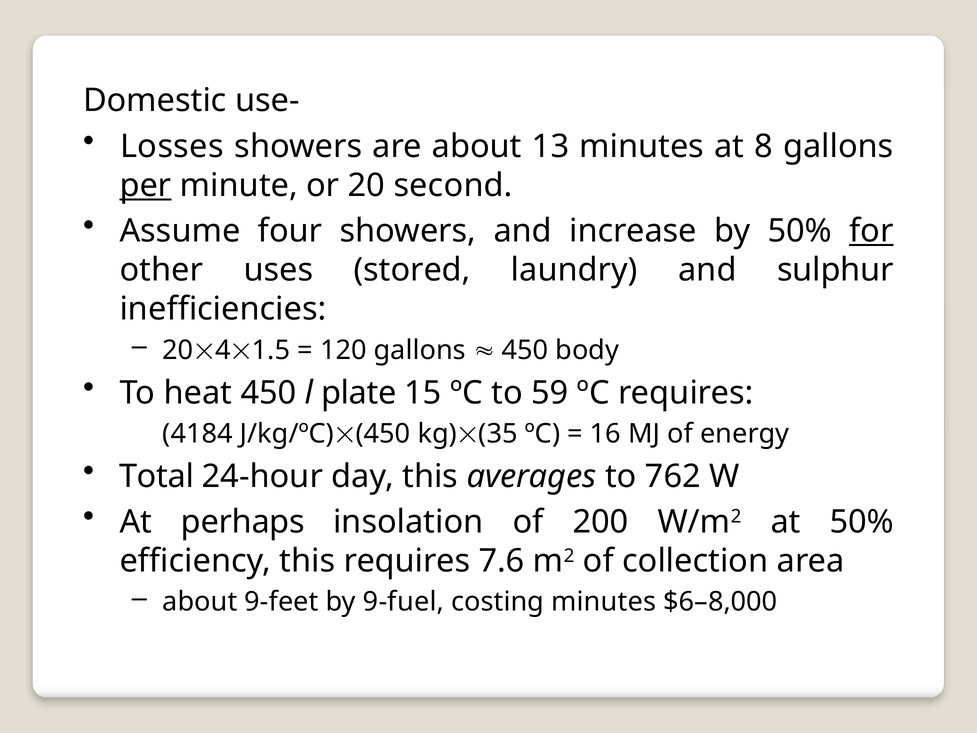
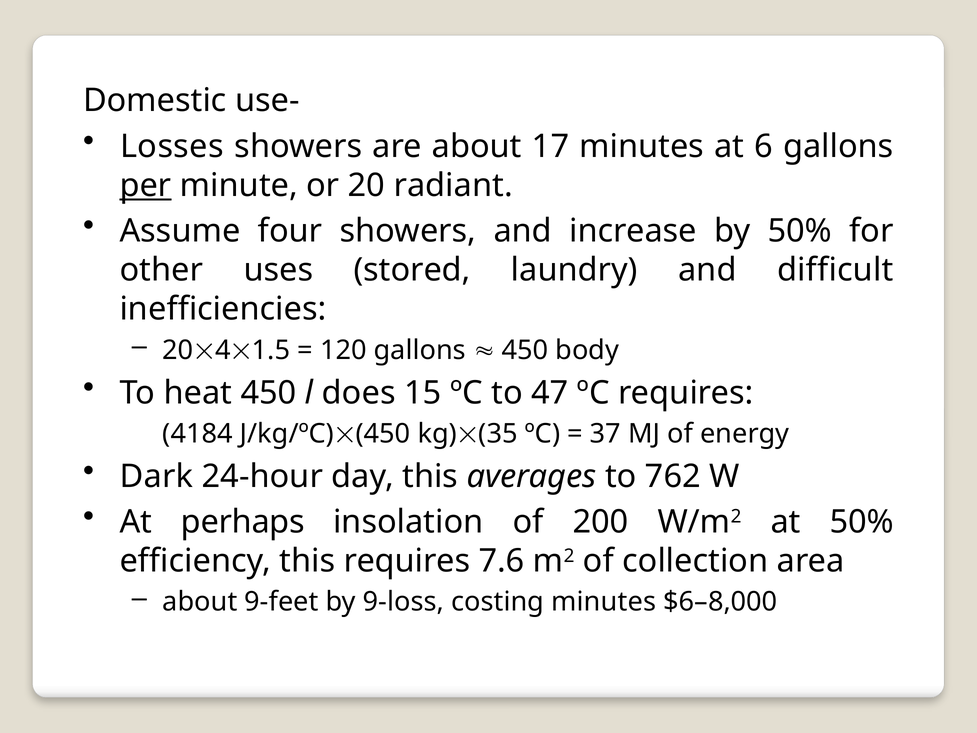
13: 13 -> 17
8: 8 -> 6
second: second -> radiant
for underline: present -> none
sulphur: sulphur -> difficult
plate: plate -> does
59: 59 -> 47
16: 16 -> 37
Total: Total -> Dark
9-fuel: 9-fuel -> 9-loss
